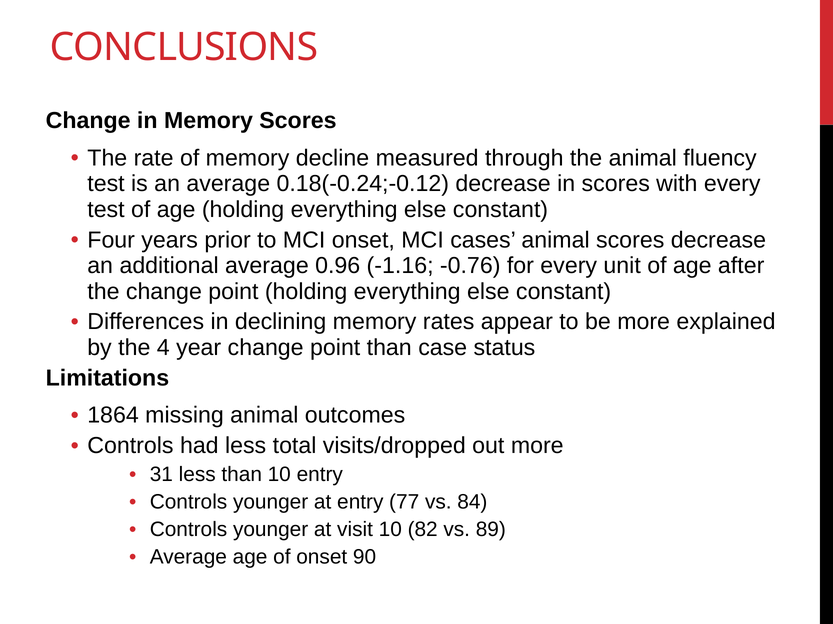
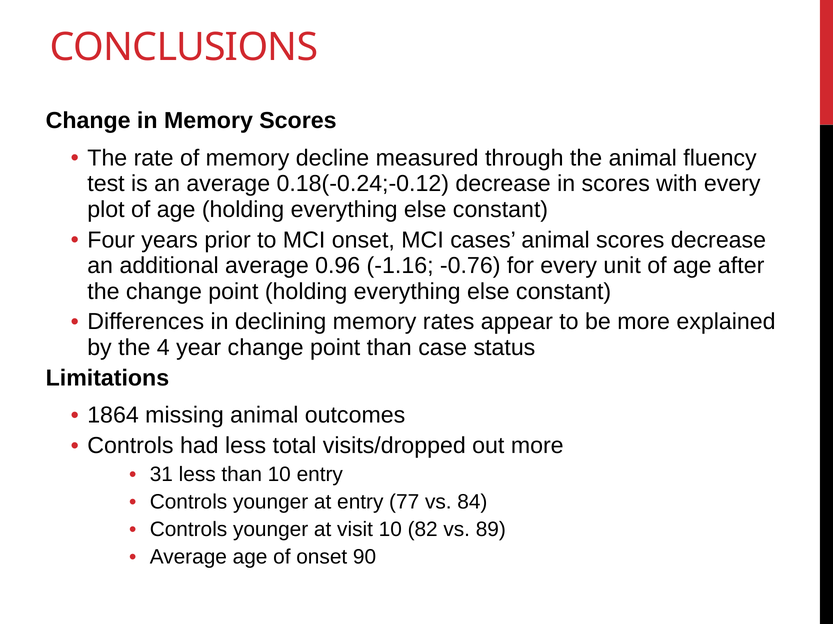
test at (106, 210): test -> plot
